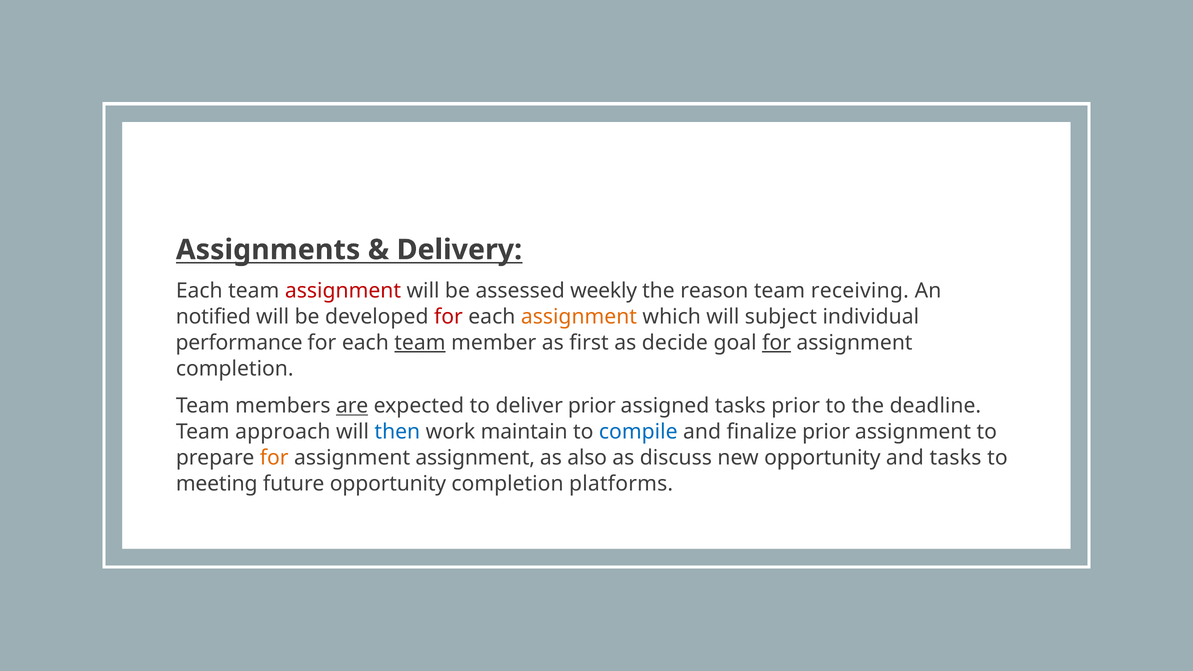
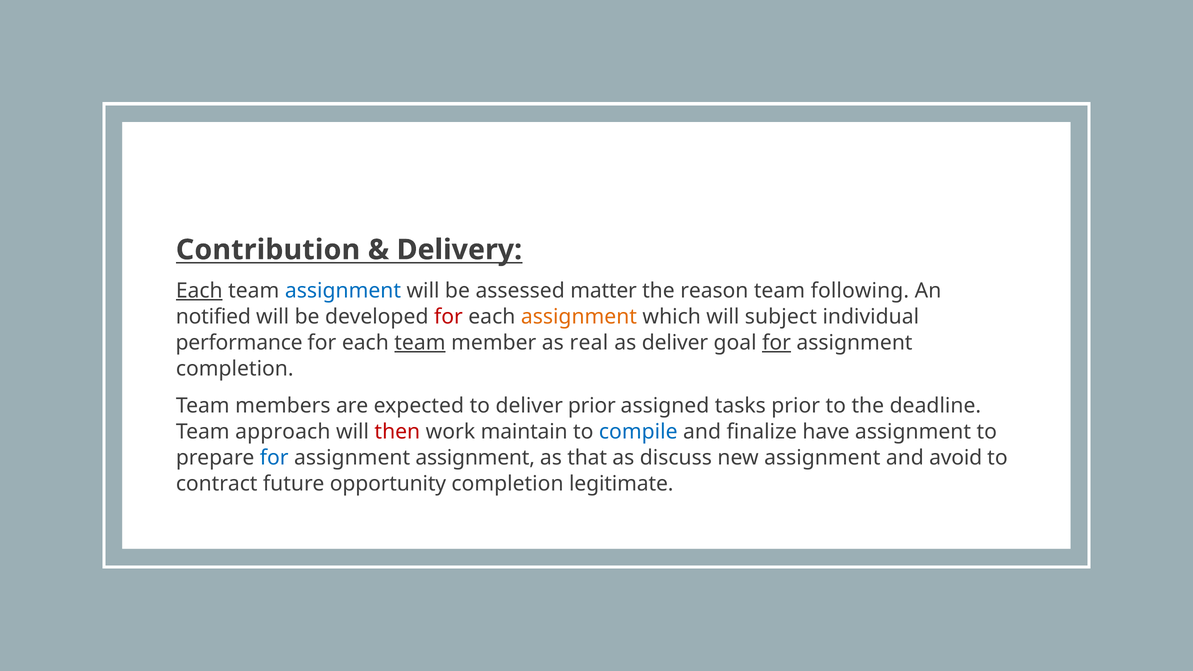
Assignments: Assignments -> Contribution
Each at (199, 291) underline: none -> present
assignment at (343, 291) colour: red -> blue
weekly: weekly -> matter
receiving: receiving -> following
first: first -> real
as decide: decide -> deliver
are underline: present -> none
then colour: blue -> red
finalize prior: prior -> have
for at (274, 458) colour: orange -> blue
also: also -> that
new opportunity: opportunity -> assignment
and tasks: tasks -> avoid
meeting: meeting -> contract
platforms: platforms -> legitimate
